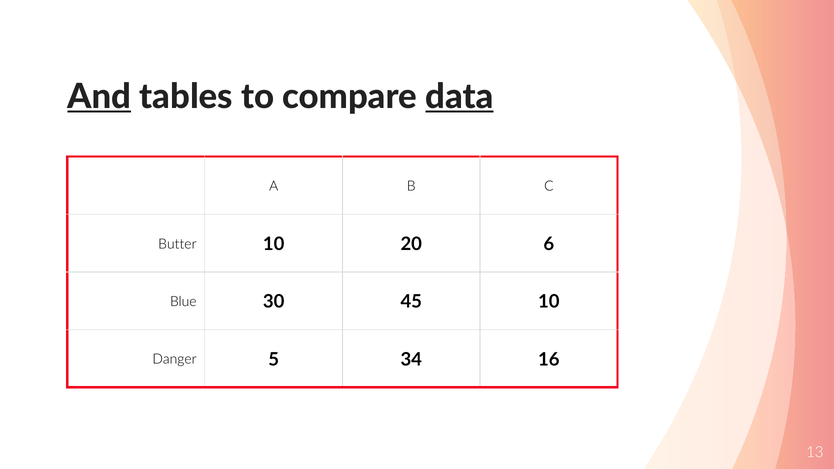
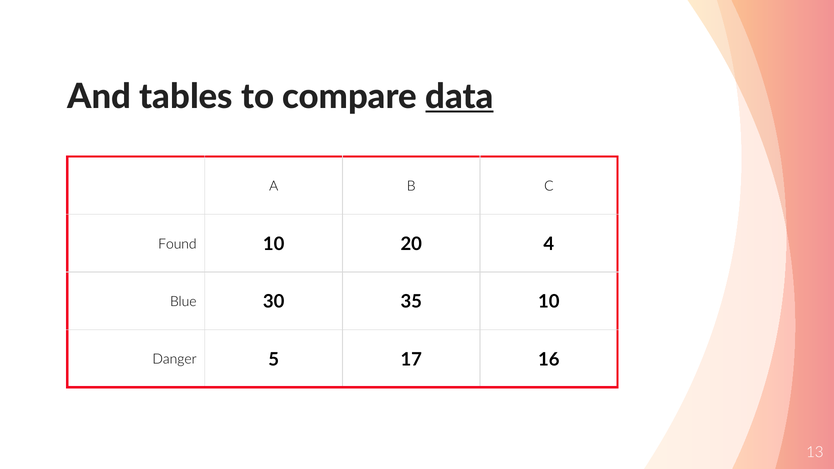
And underline: present -> none
Butter: Butter -> Found
6: 6 -> 4
45: 45 -> 35
34: 34 -> 17
